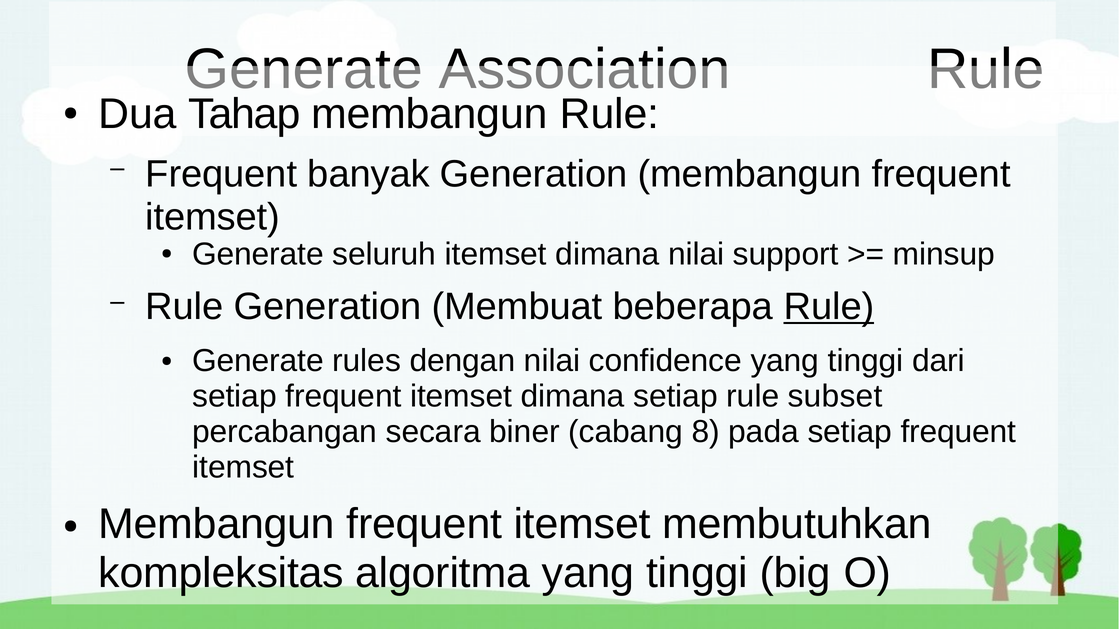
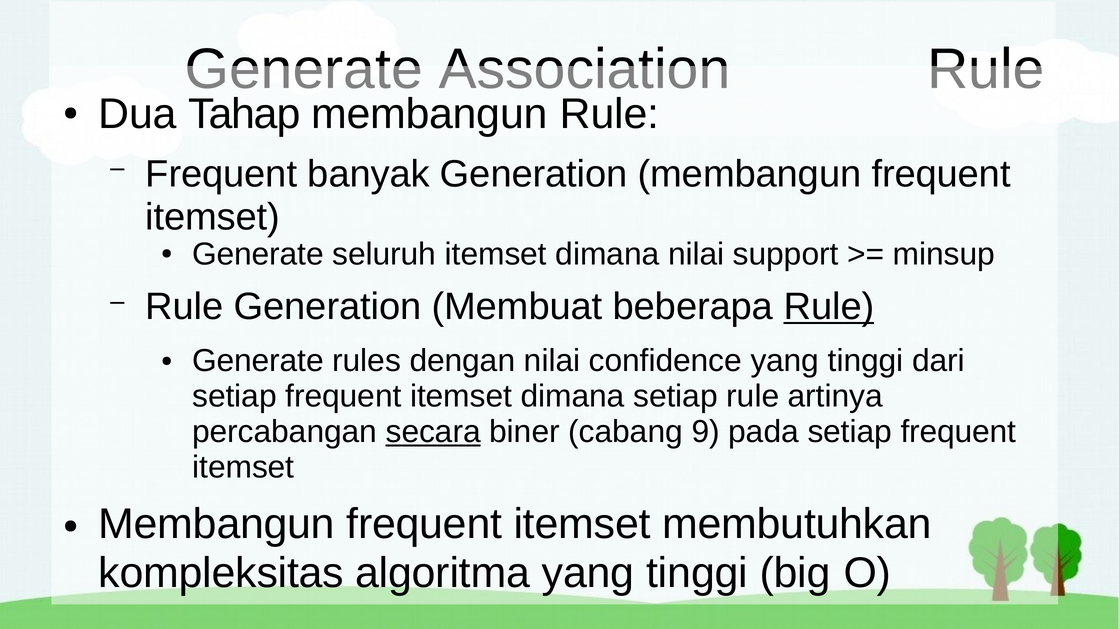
subset: subset -> artinya
secara underline: none -> present
8: 8 -> 9
